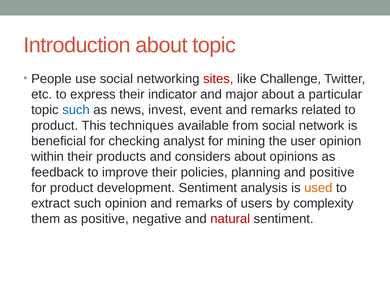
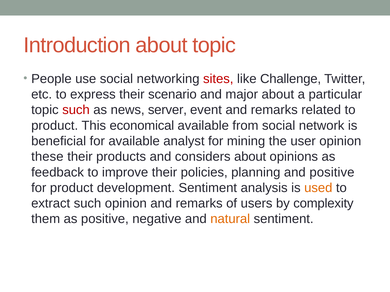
indicator: indicator -> scenario
such at (76, 110) colour: blue -> red
invest: invest -> server
techniques: techniques -> economical
for checking: checking -> available
within: within -> these
natural colour: red -> orange
